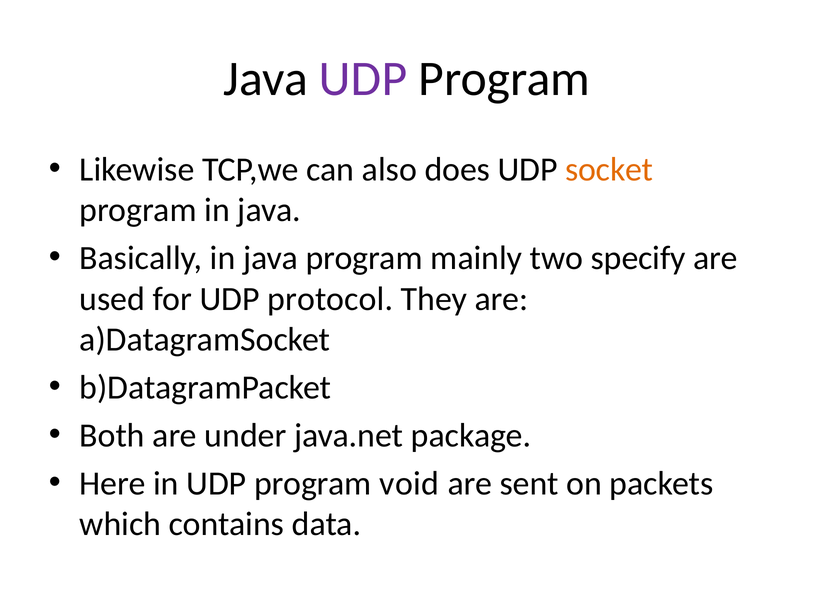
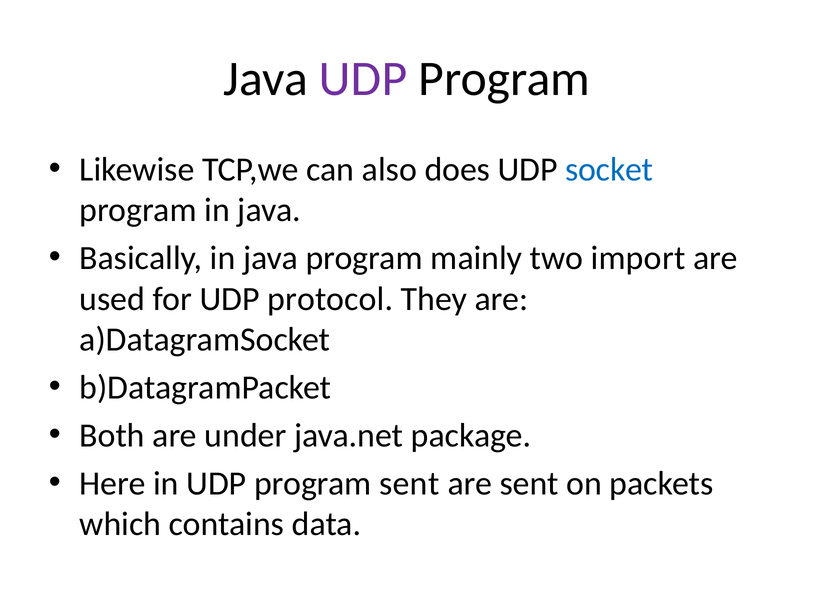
socket colour: orange -> blue
specify: specify -> import
program void: void -> sent
